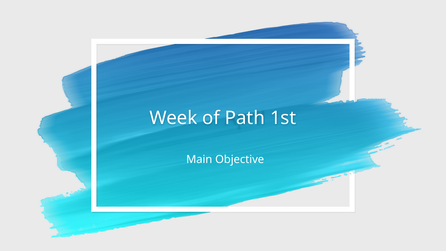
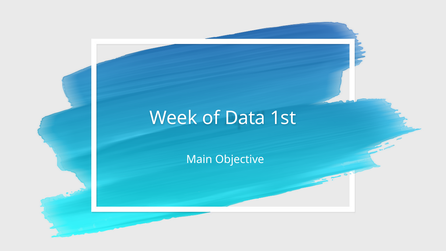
Path: Path -> Data
